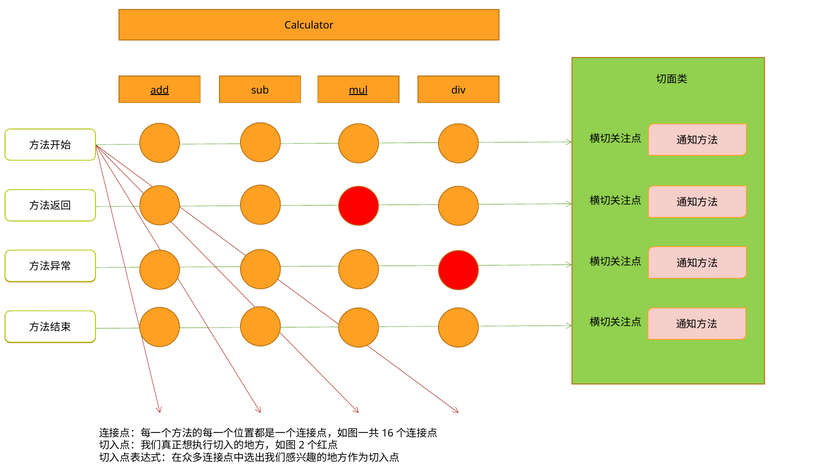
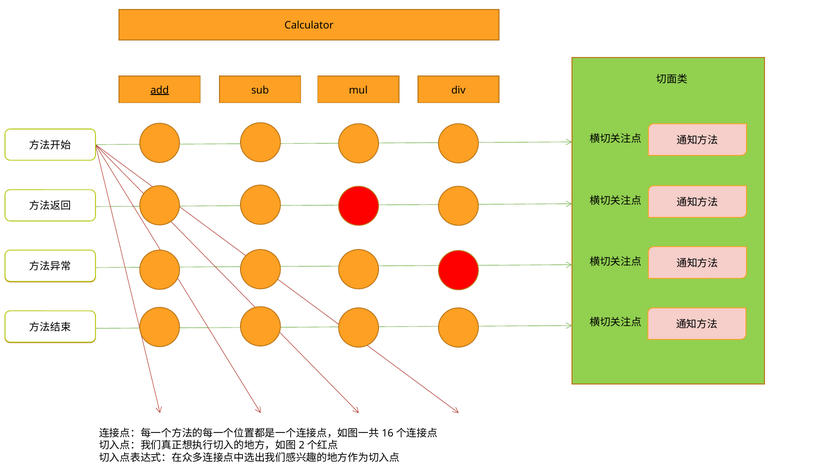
mul underline: present -> none
